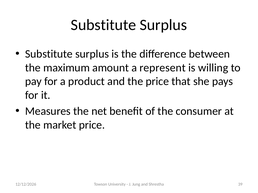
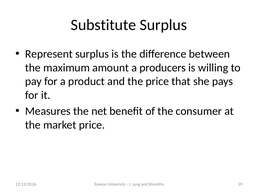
Substitute at (49, 54): Substitute -> Represent
represent: represent -> producers
